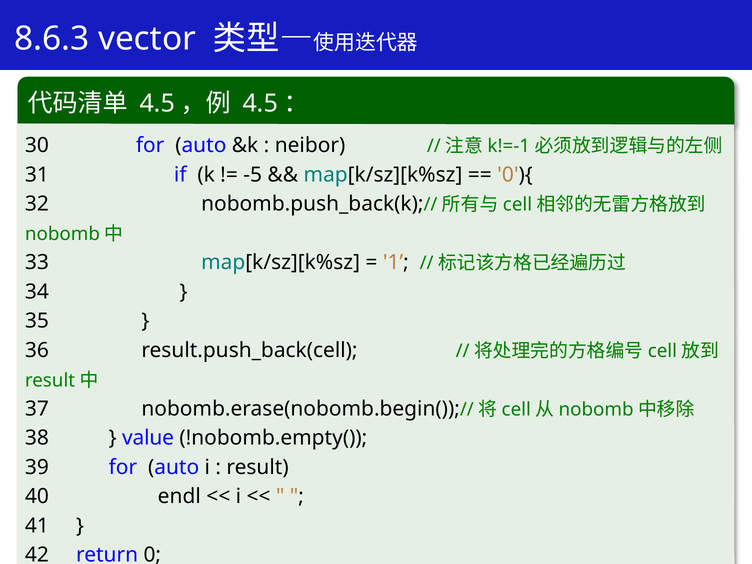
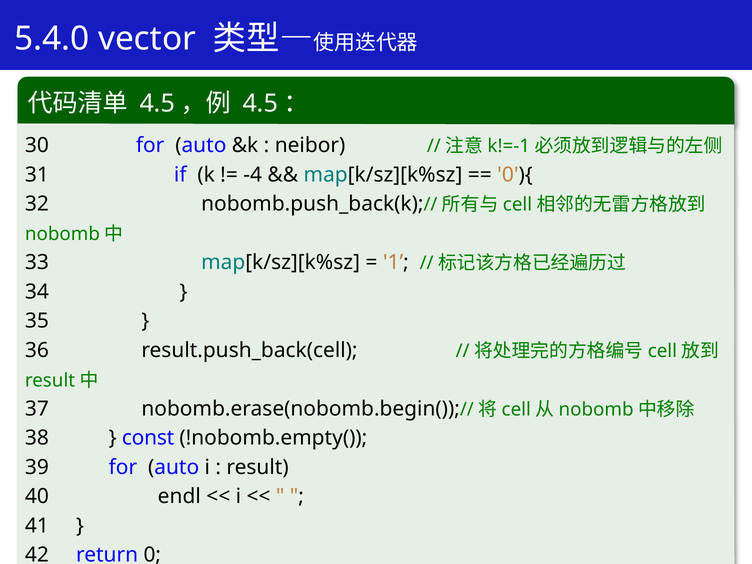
8.6.3: 8.6.3 -> 5.4.0
-5: -5 -> -4
value: value -> const
